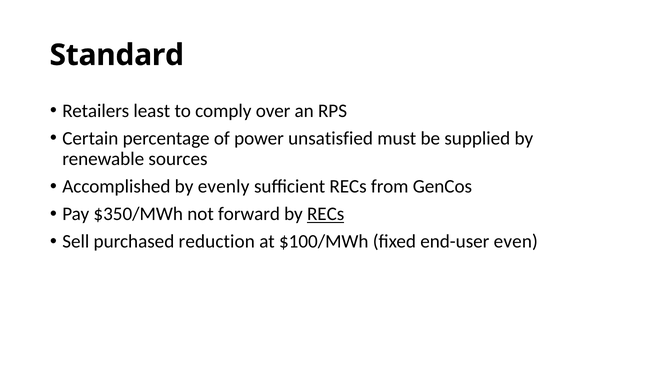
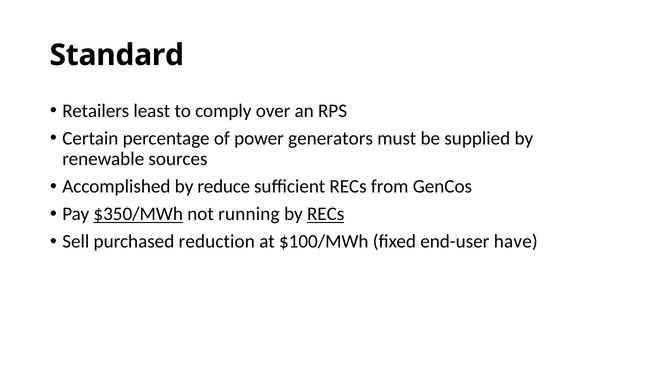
unsatisfied: unsatisfied -> generators
evenly: evenly -> reduce
$350/MWh underline: none -> present
forward: forward -> running
even: even -> have
